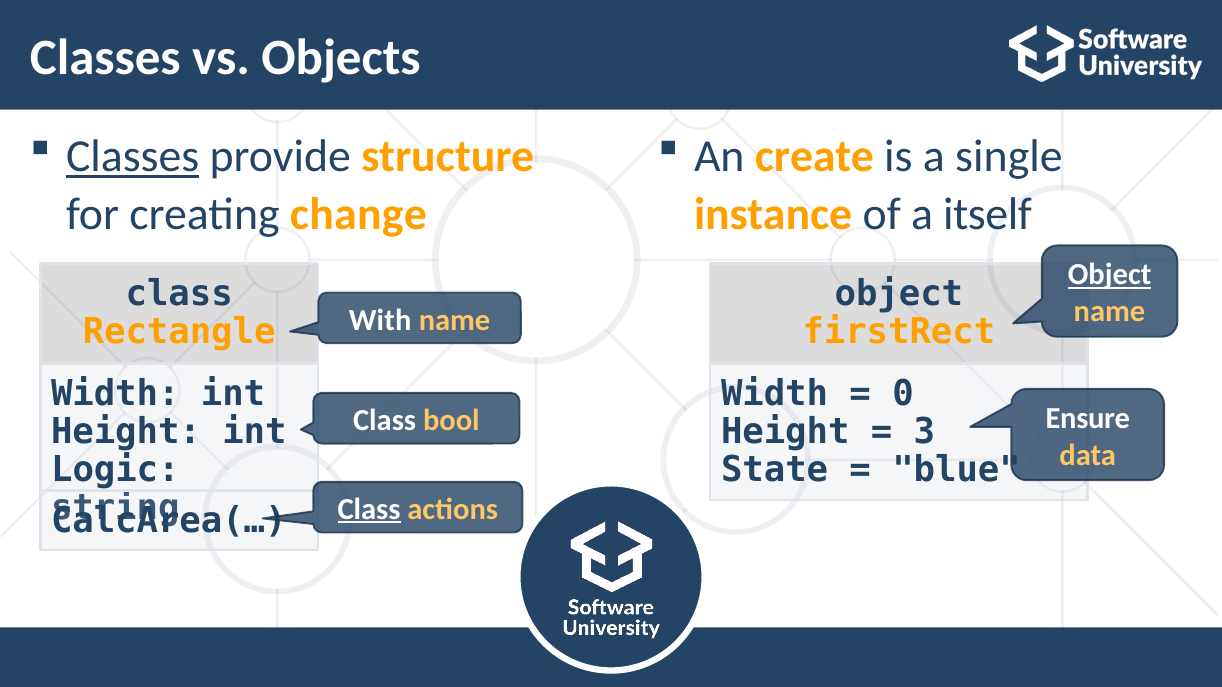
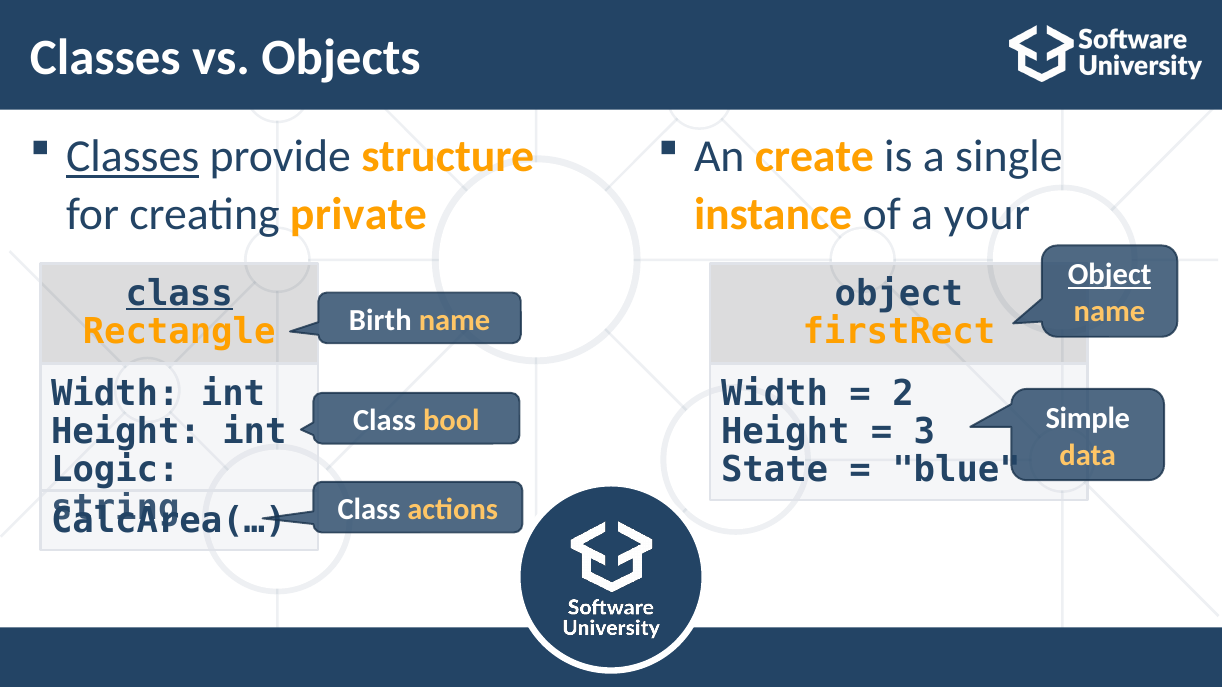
change: change -> private
itself: itself -> your
class at (179, 293) underline: none -> present
With: With -> Birth
0: 0 -> 2
Ensure: Ensure -> Simple
Class at (369, 510) underline: present -> none
